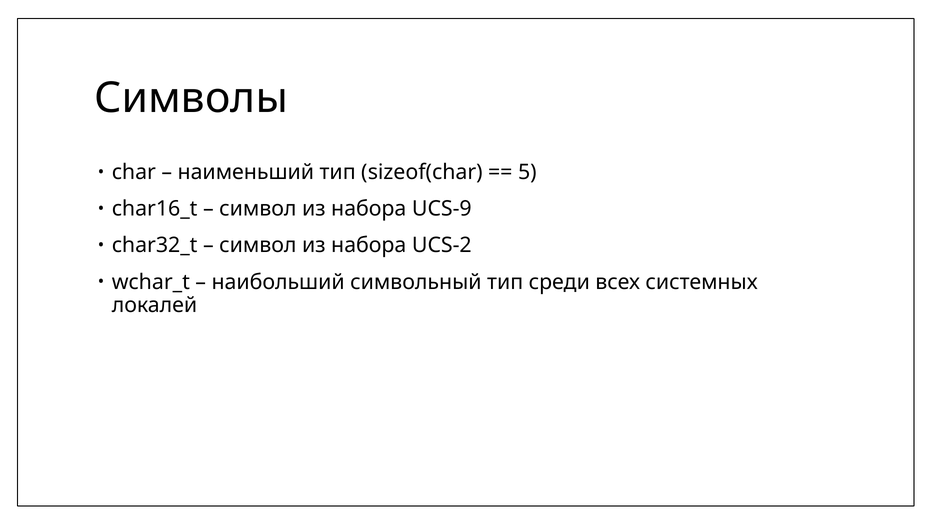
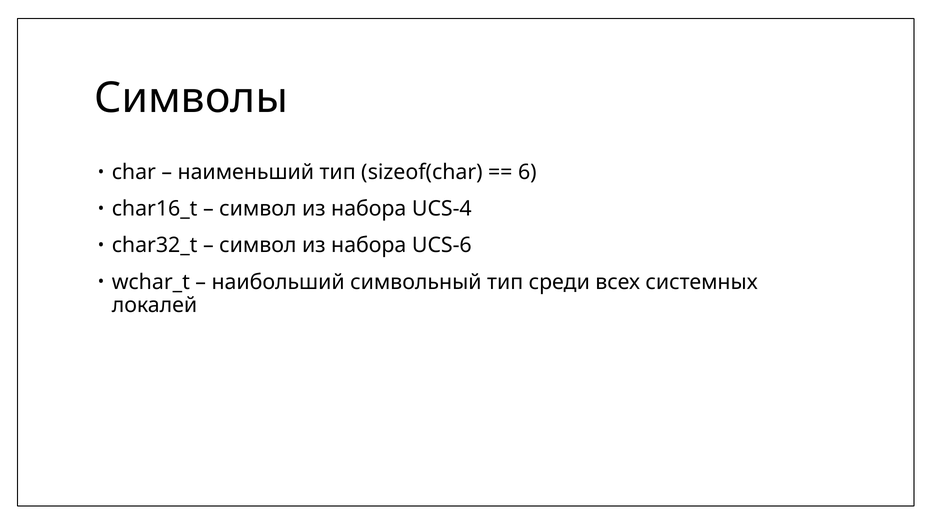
5: 5 -> 6
UCS-9: UCS-9 -> UCS-4
UCS-2: UCS-2 -> UCS-6
